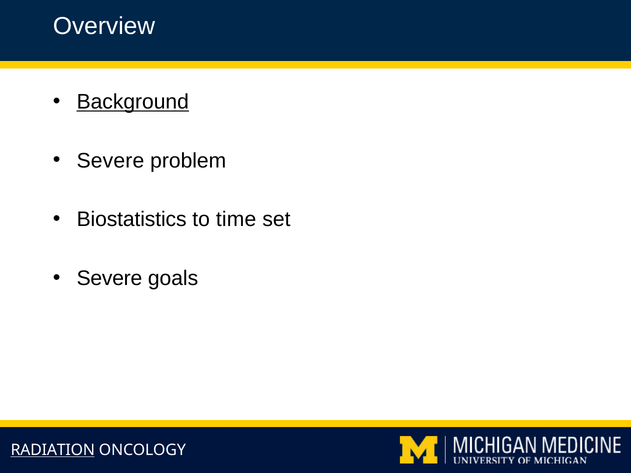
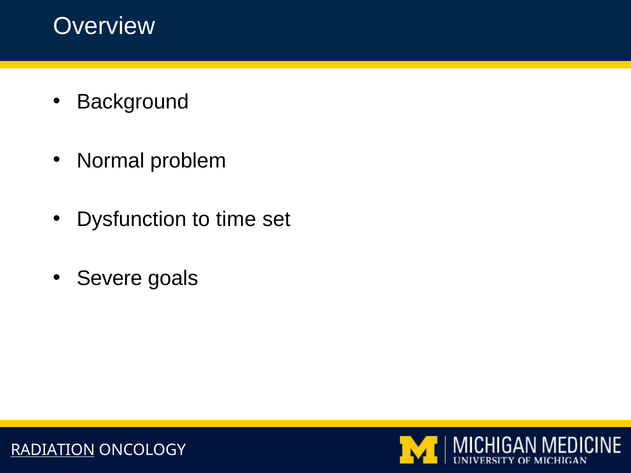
Background underline: present -> none
Severe at (110, 161): Severe -> Normal
Biostatistics: Biostatistics -> Dysfunction
